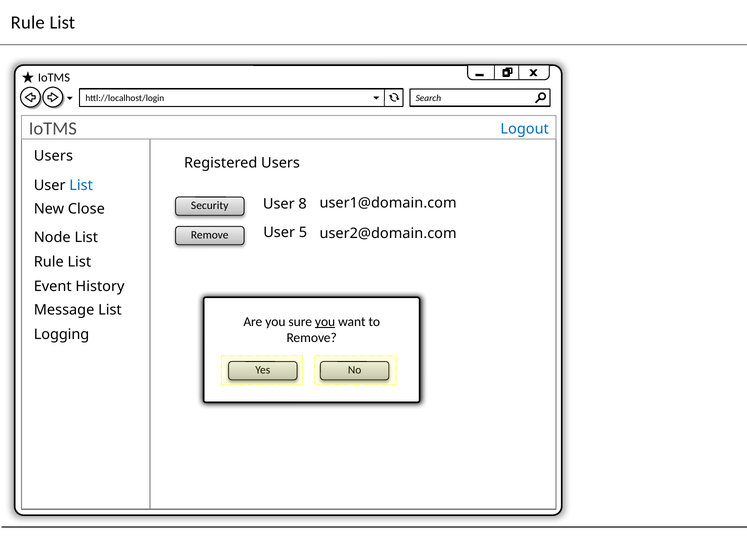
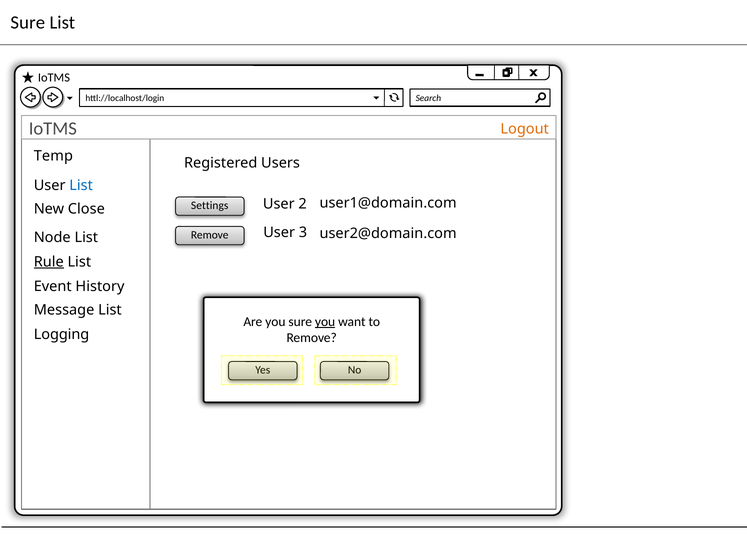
Rule at (28, 23): Rule -> Sure
Logout colour: blue -> orange
Users at (53, 156): Users -> Temp
8: 8 -> 2
Security: Security -> Settings
5: 5 -> 3
Rule at (49, 262) underline: none -> present
